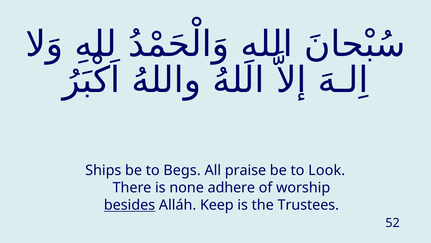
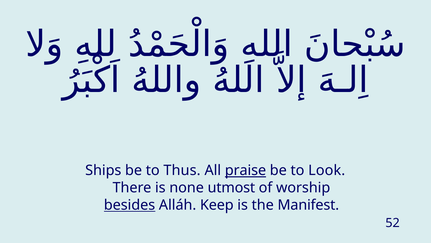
Begs: Begs -> Thus
praise underline: none -> present
adhere: adhere -> utmost
Trustees: Trustees -> Manifest
